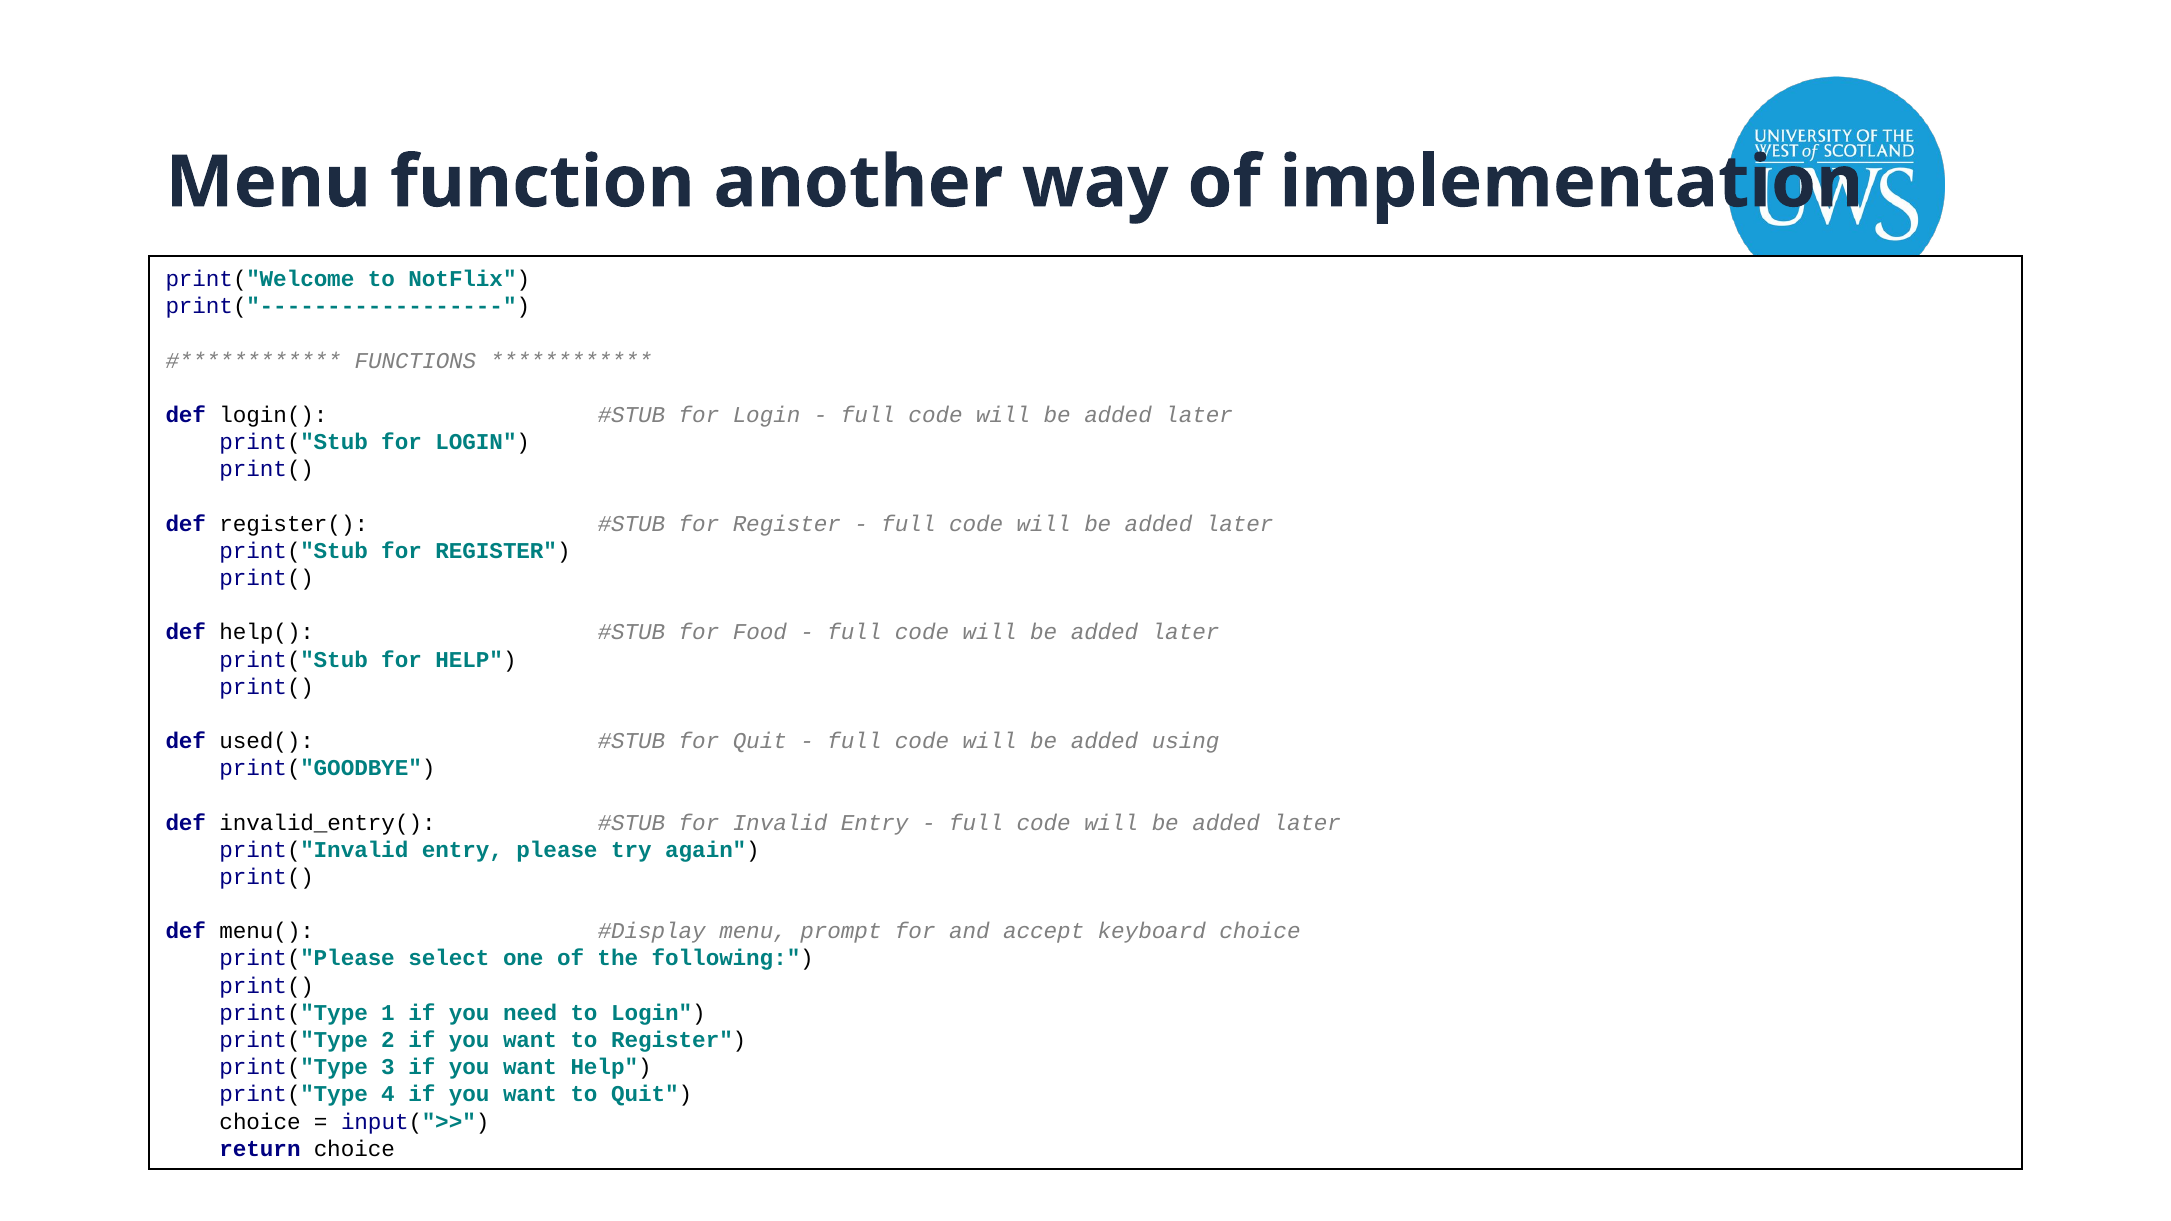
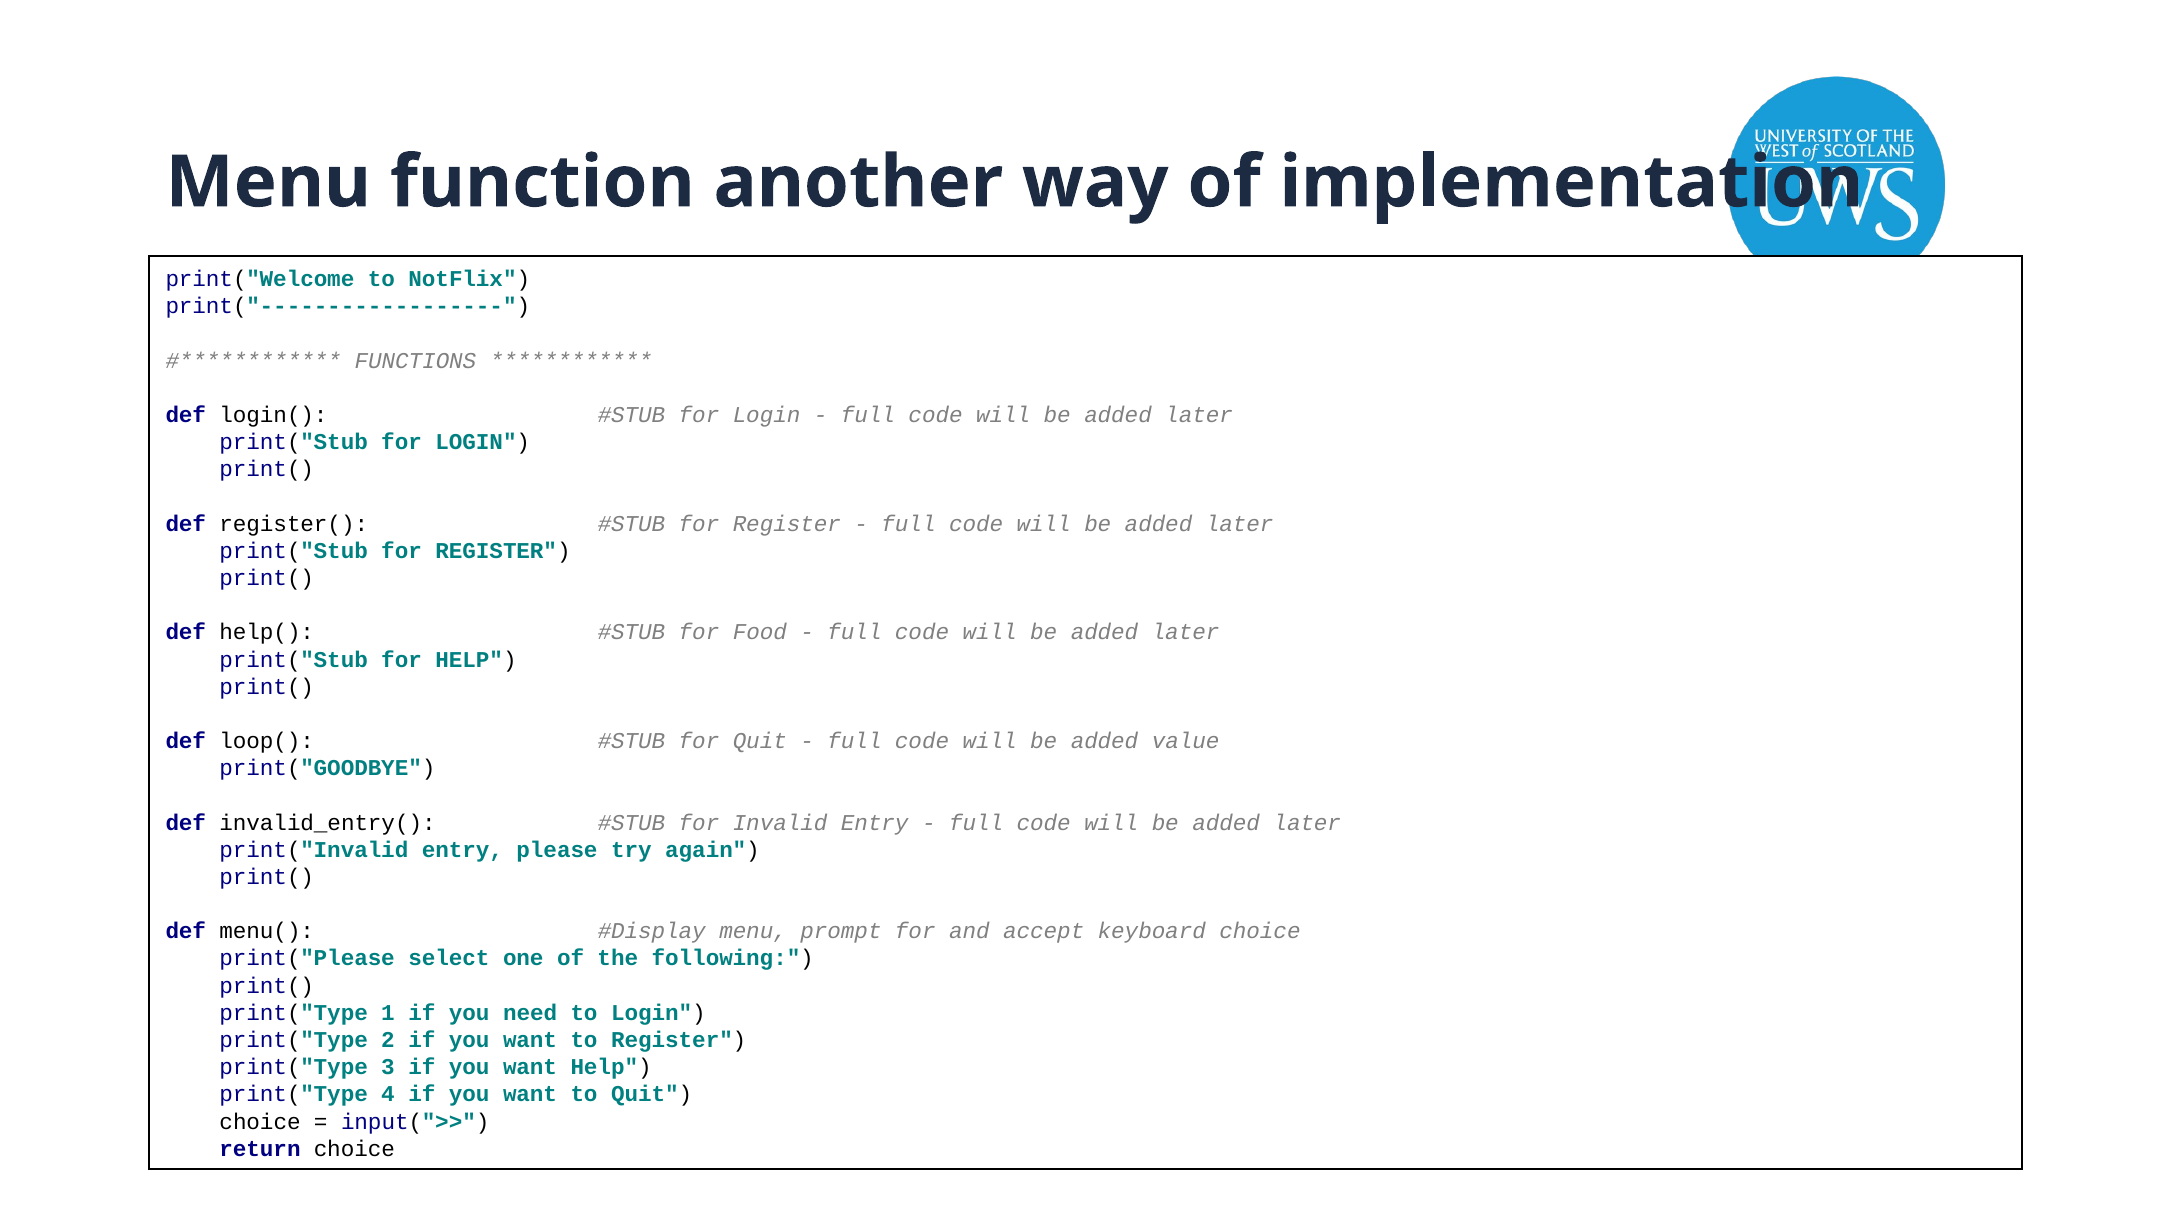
used(: used( -> loop(
using: using -> value
